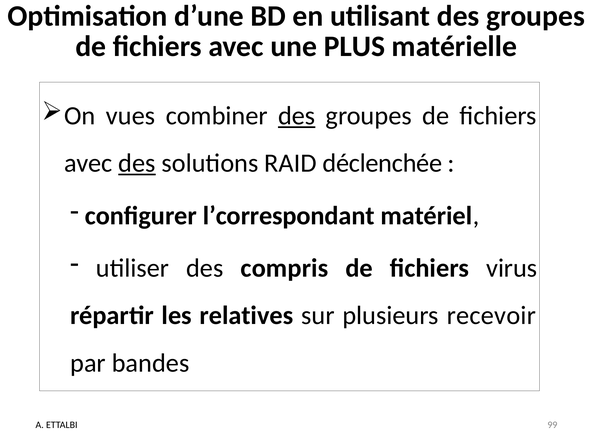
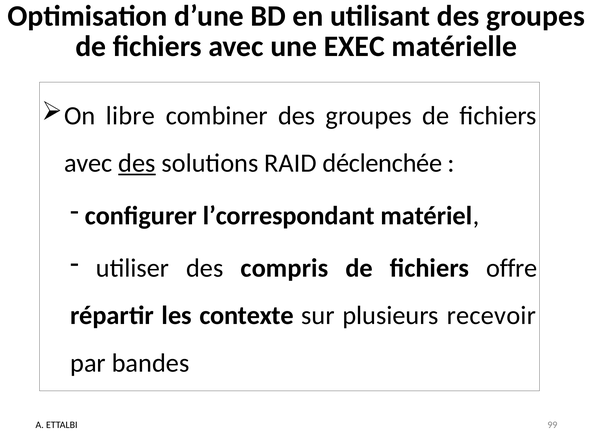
PLUS: PLUS -> EXEC
vues: vues -> libre
des at (297, 116) underline: present -> none
virus: virus -> offre
relatives: relatives -> contexte
